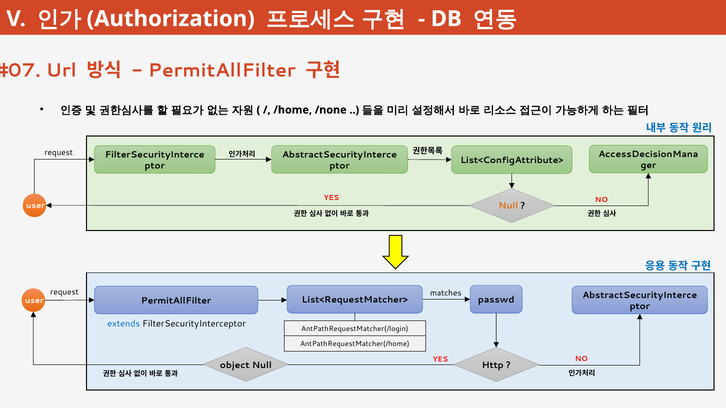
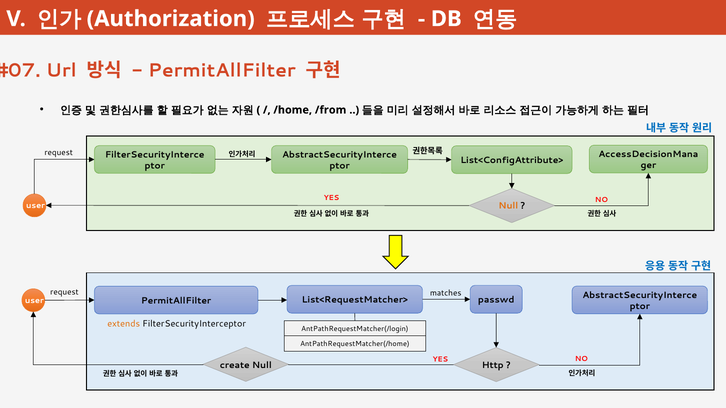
/none: /none -> /from
extends colour: blue -> orange
object: object -> create
